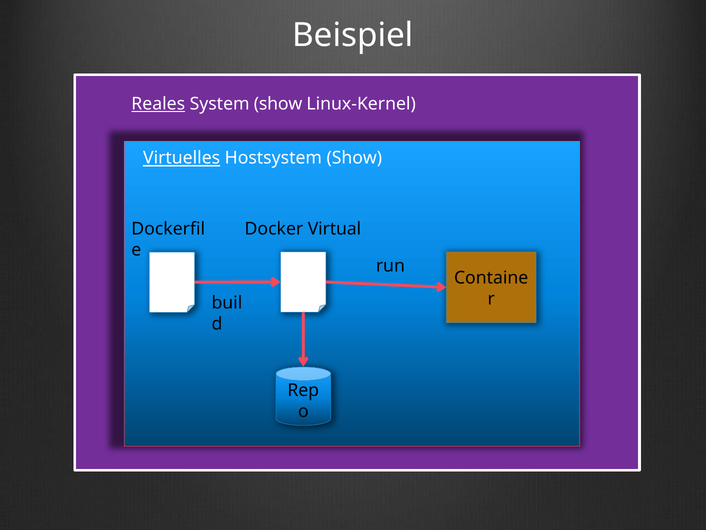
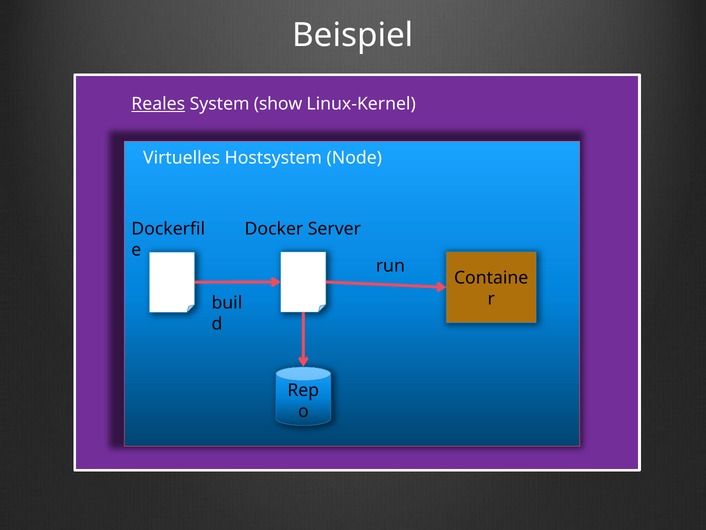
Virtuelles underline: present -> none
Hostsystem Show: Show -> Node
Virtual: Virtual -> Server
